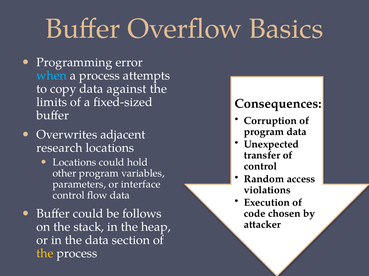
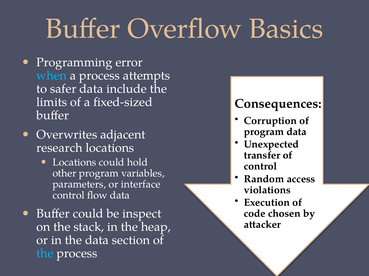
copy: copy -> safer
against: against -> include
follows: follows -> inspect
the at (45, 254) colour: yellow -> light blue
